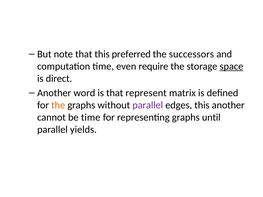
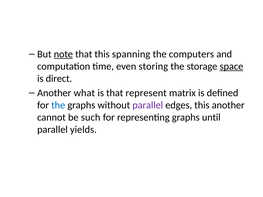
note underline: none -> present
preferred: preferred -> spanning
successors: successors -> computers
require: require -> storing
word: word -> what
the at (58, 105) colour: orange -> blue
be time: time -> such
